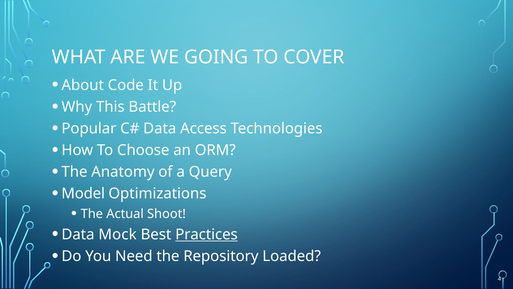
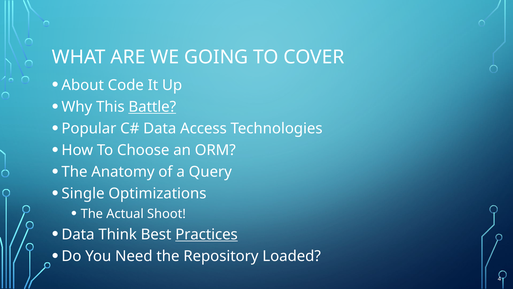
Battle underline: none -> present
Model: Model -> Single
Mock: Mock -> Think
